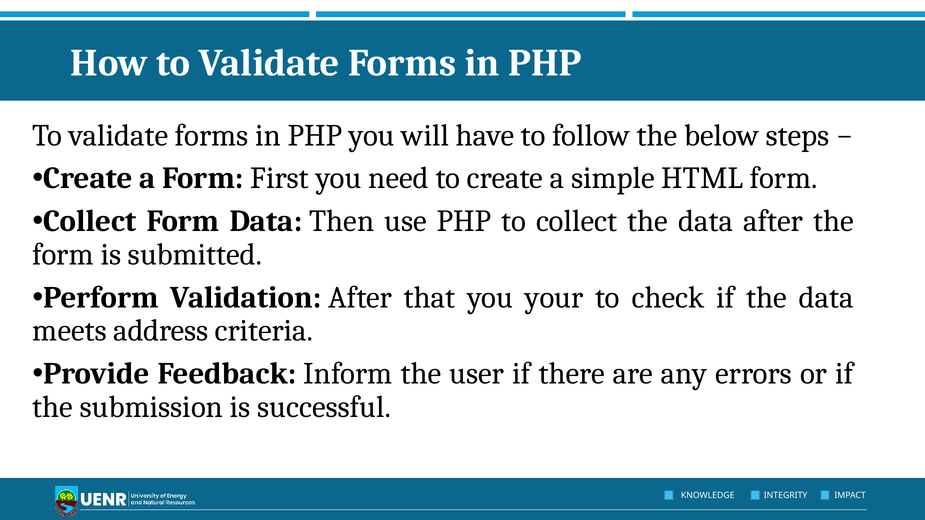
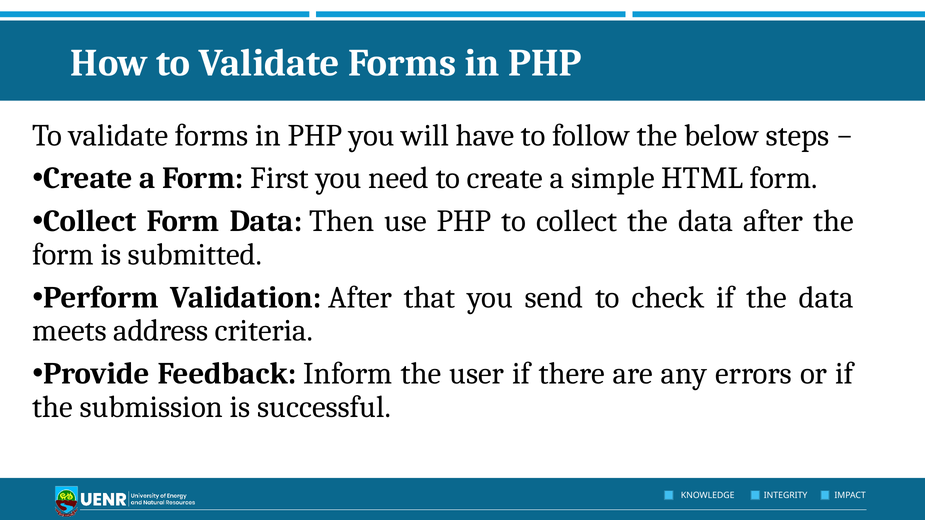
your: your -> send
